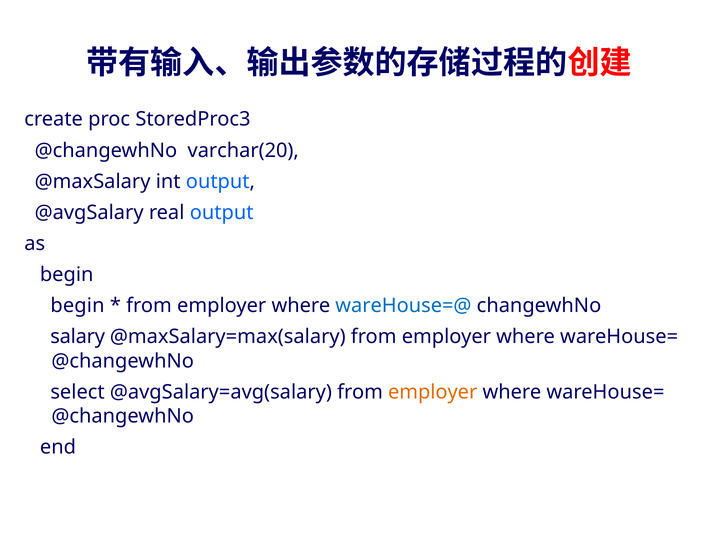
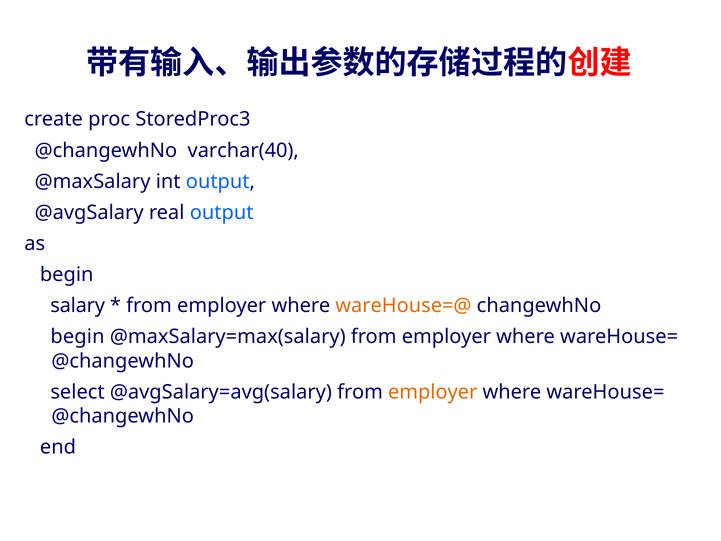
varchar(20: varchar(20 -> varchar(40
begin at (77, 306): begin -> salary
wareHouse=@ colour: blue -> orange
salary at (78, 337): salary -> begin
